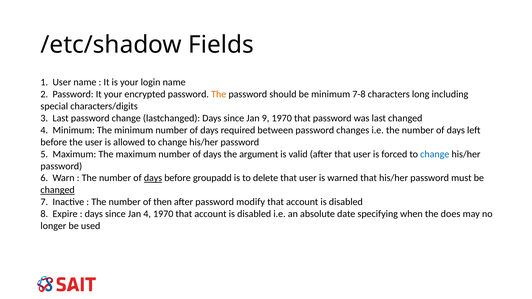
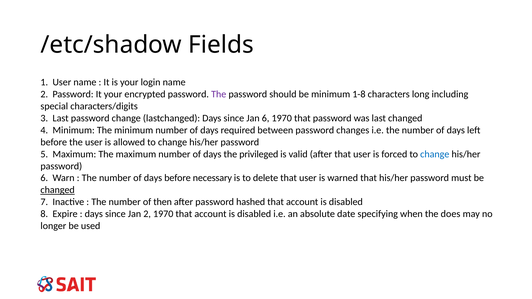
The at (219, 94) colour: orange -> purple
7-8: 7-8 -> 1-8
Jan 9: 9 -> 6
argument: argument -> privileged
days at (153, 178) underline: present -> none
groupadd: groupadd -> necessary
modify: modify -> hashed
Jan 4: 4 -> 2
